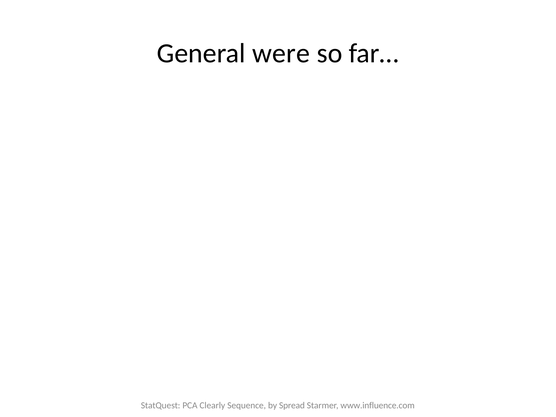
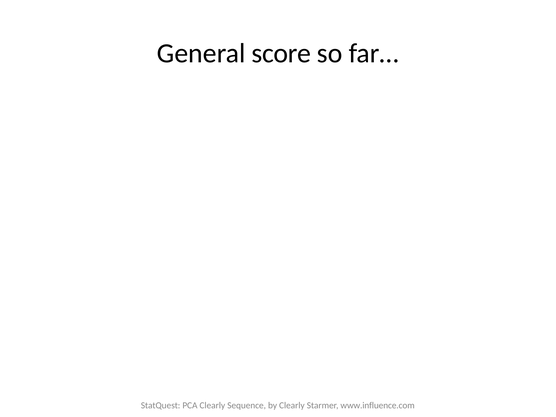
were: were -> score
by Spread: Spread -> Clearly
